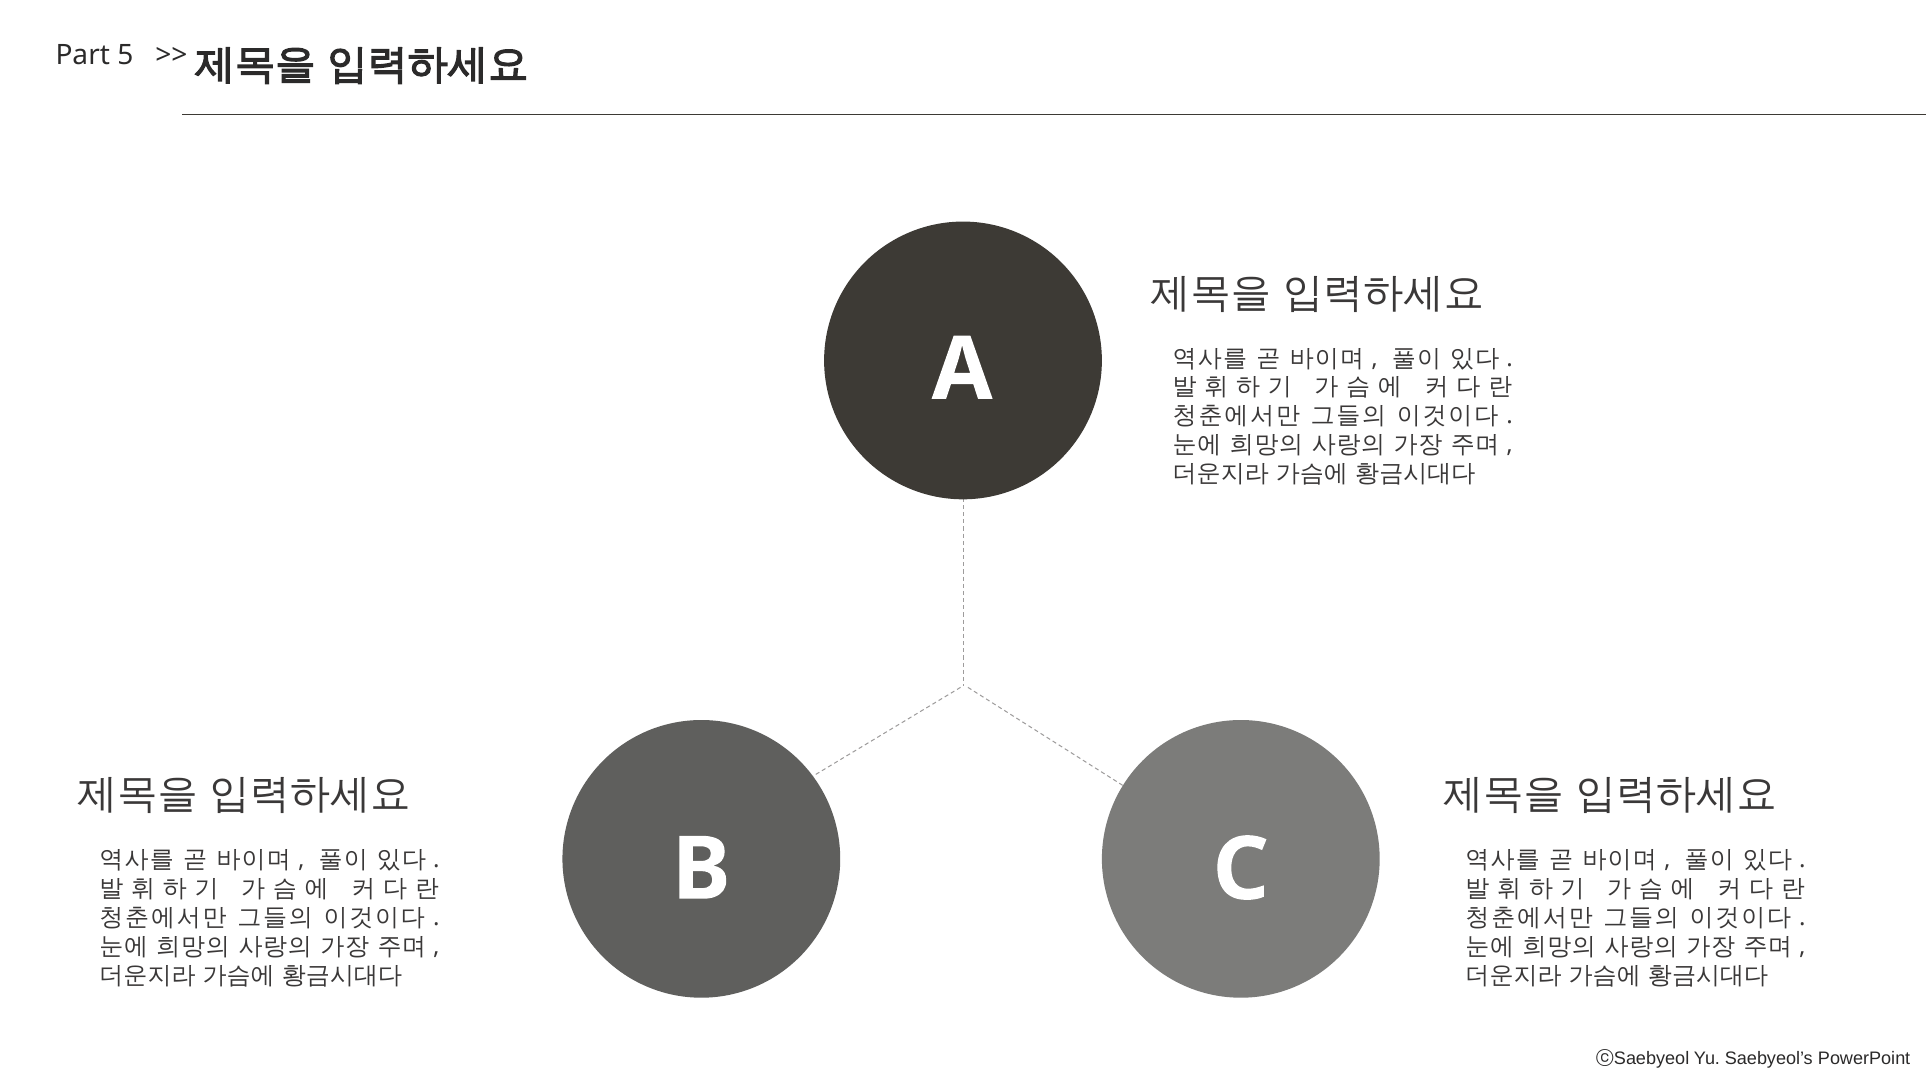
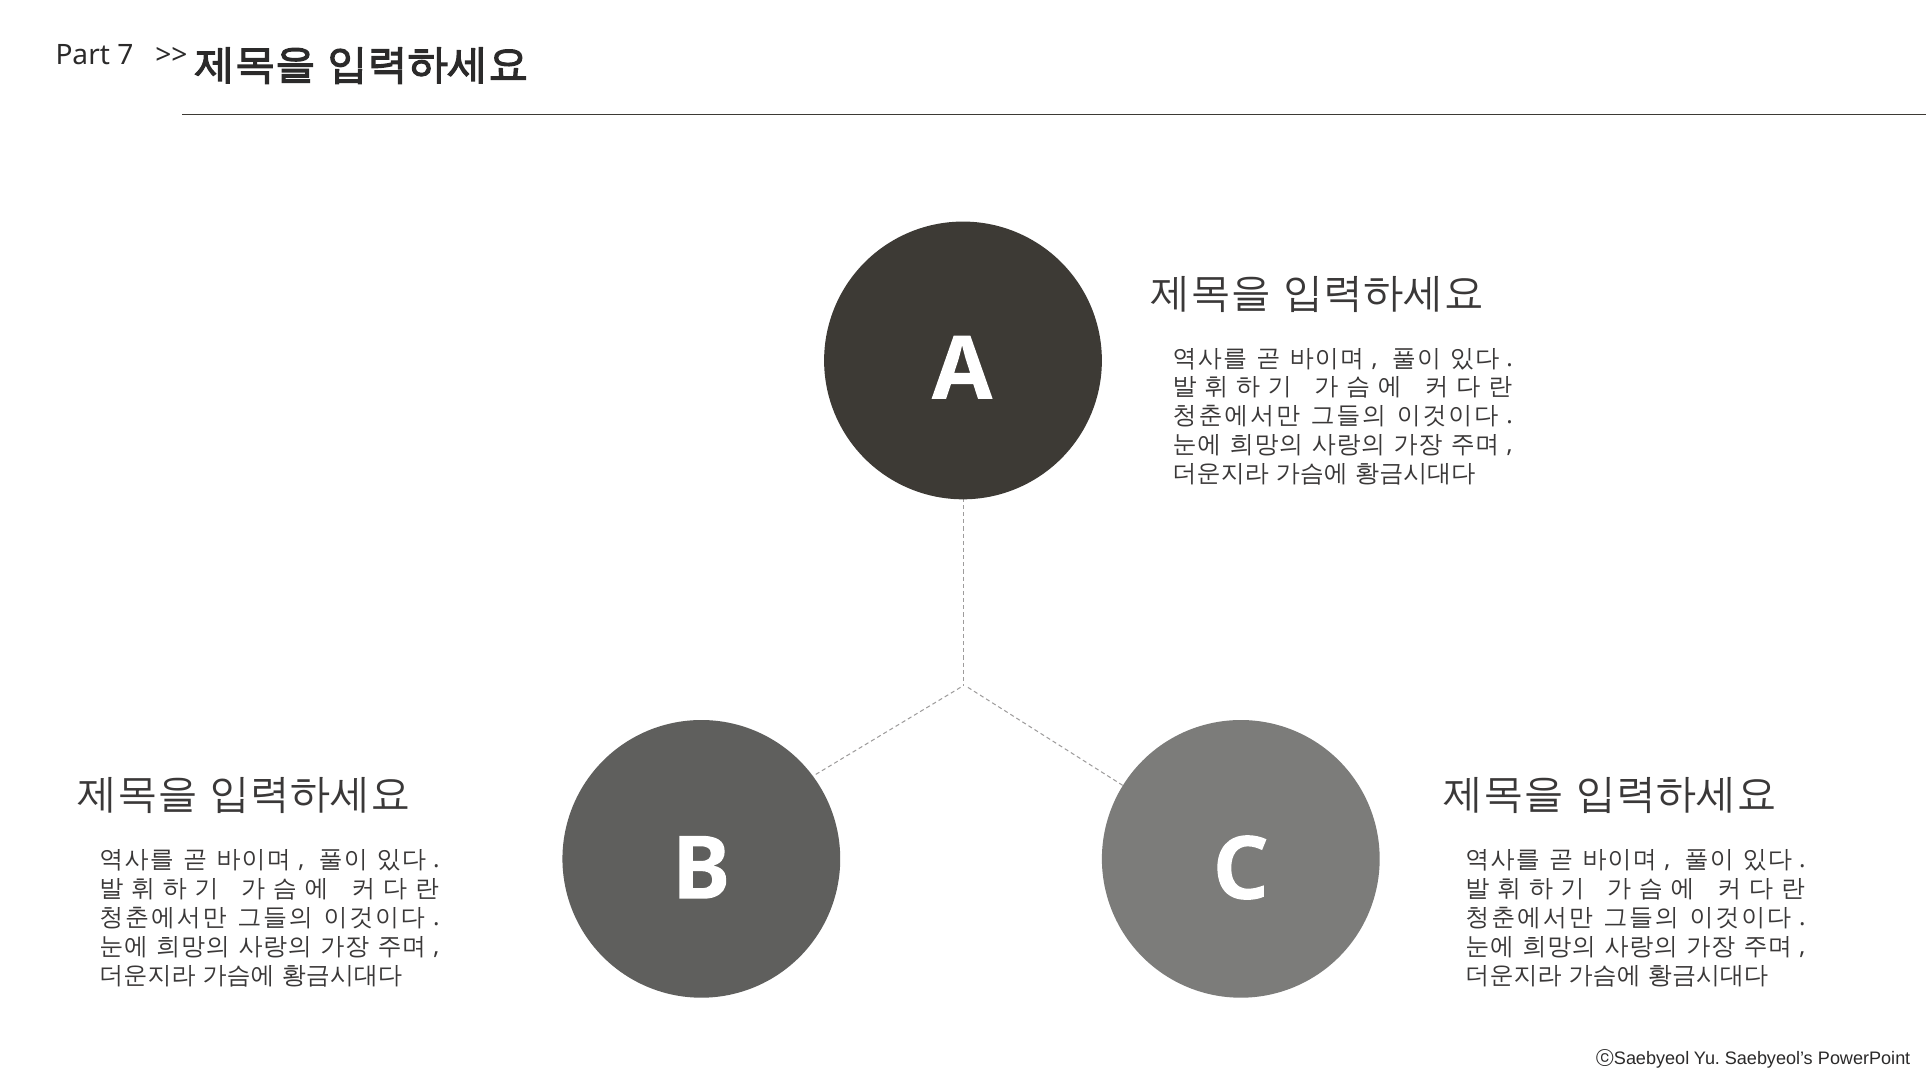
5: 5 -> 7
